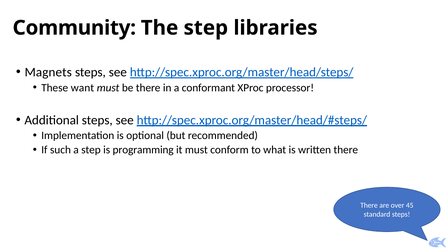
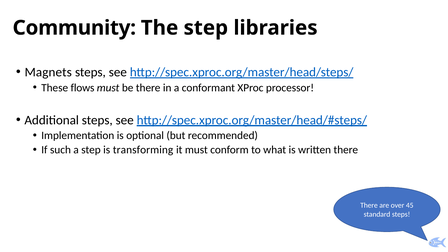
want: want -> flows
programming: programming -> transforming
